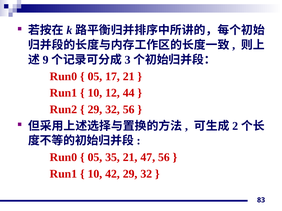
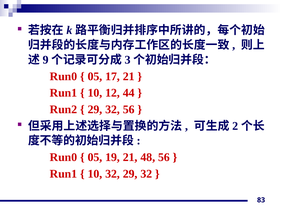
35: 35 -> 19
47: 47 -> 48
10 42: 42 -> 32
